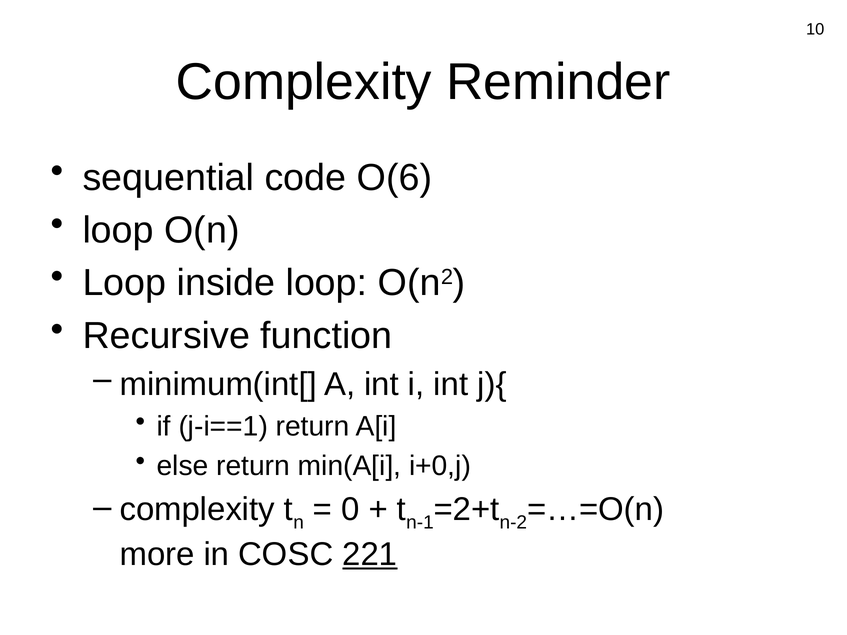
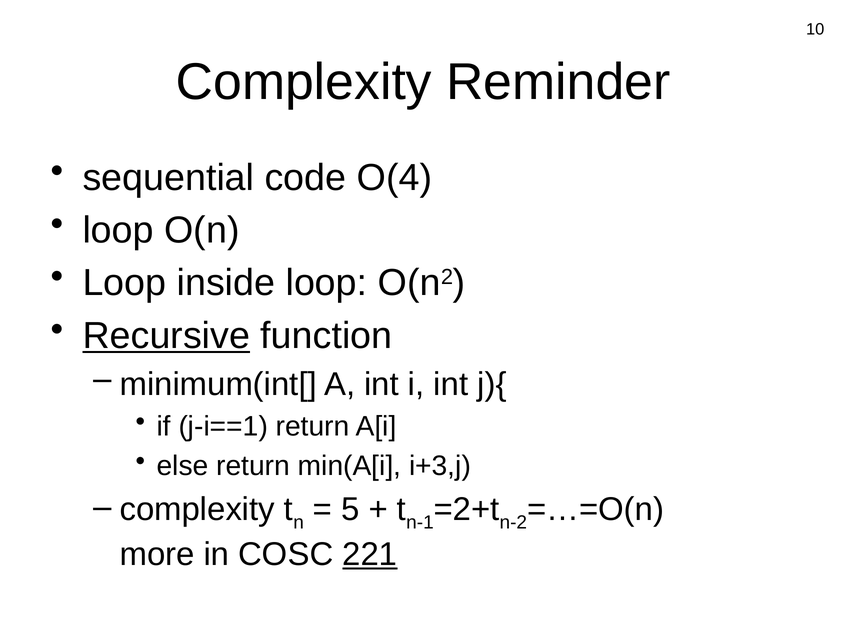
O(6: O(6 -> O(4
Recursive underline: none -> present
i+0,j: i+0,j -> i+3,j
0: 0 -> 5
